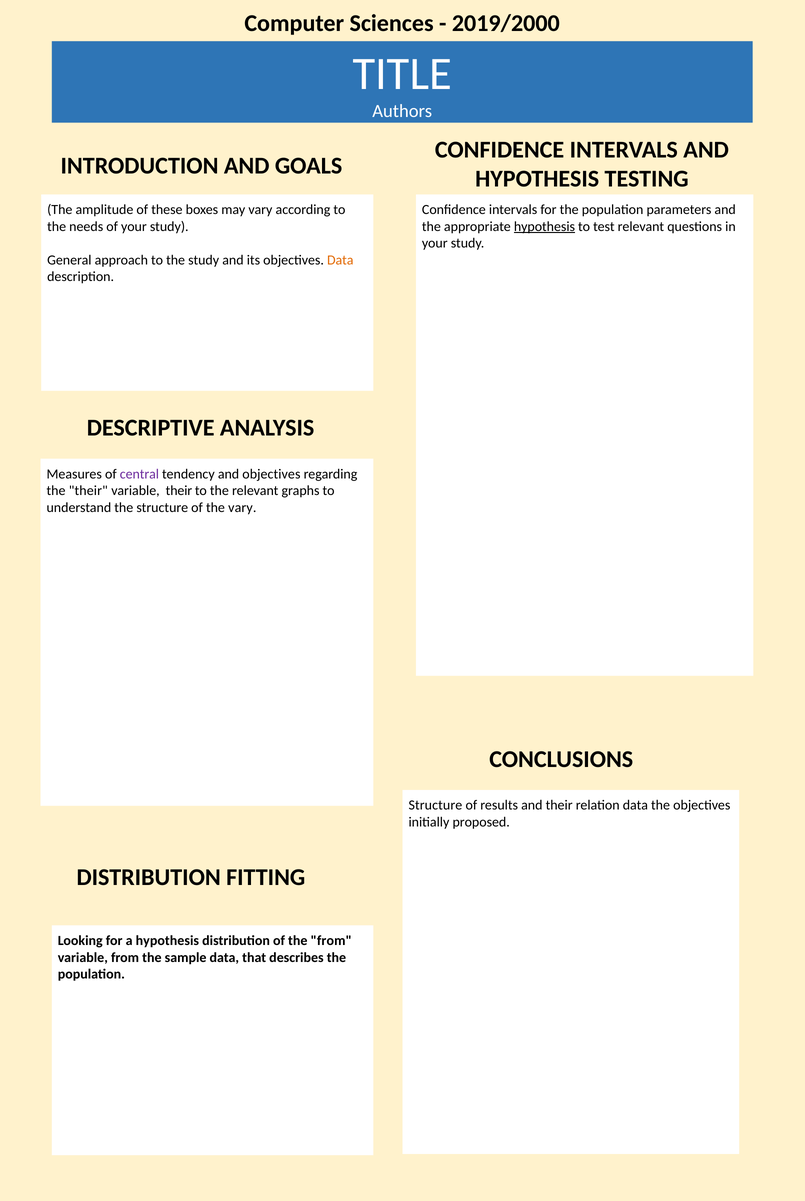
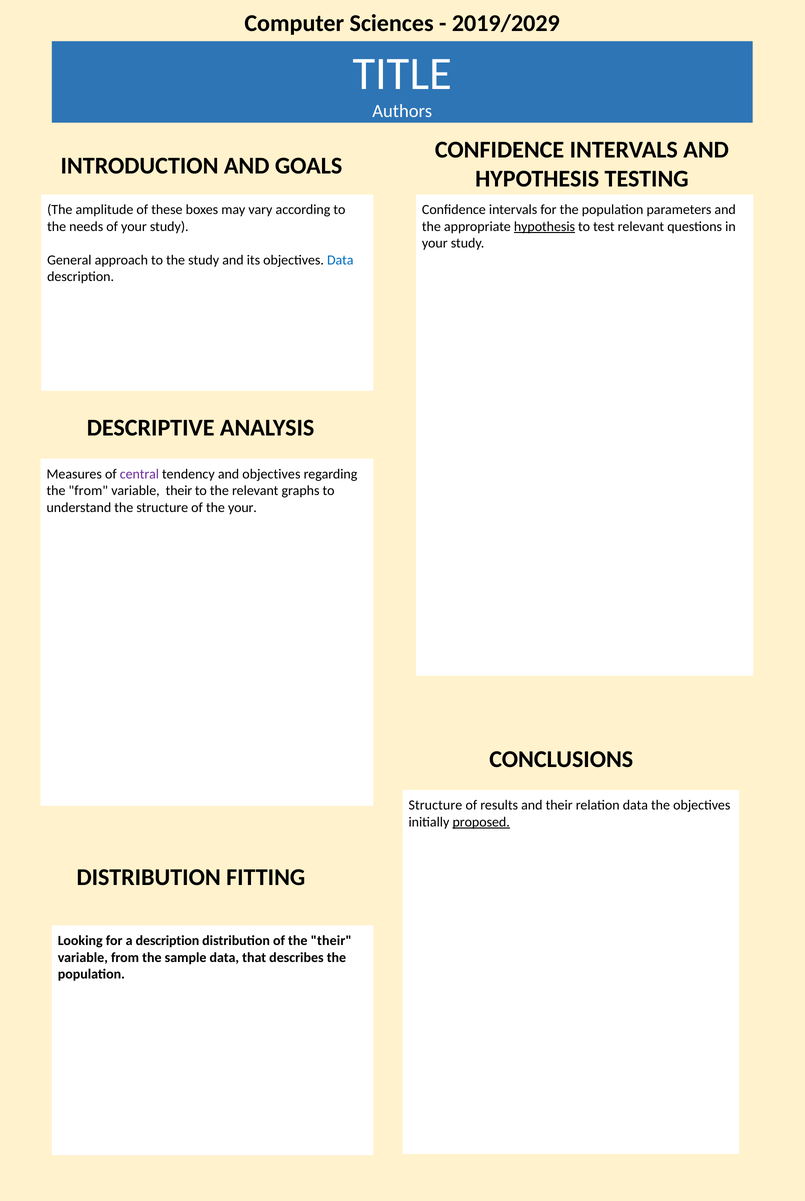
2019/2000: 2019/2000 -> 2019/2029
Data at (340, 260) colour: orange -> blue
the their: their -> from
the vary: vary -> your
proposed underline: none -> present
a hypothesis: hypothesis -> description
the from: from -> their
